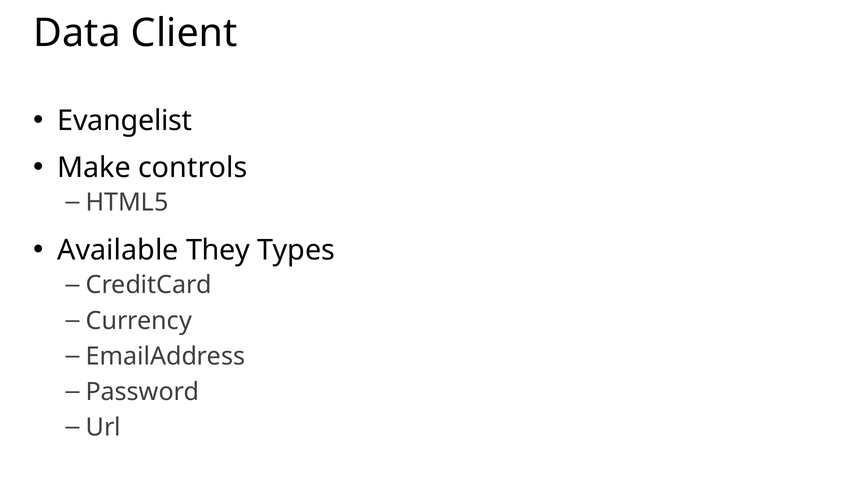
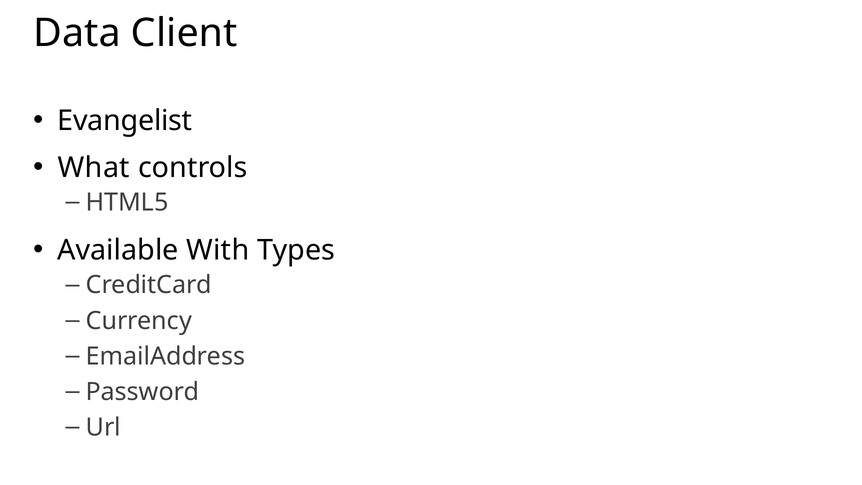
Make: Make -> What
They: They -> With
